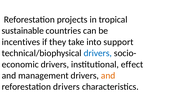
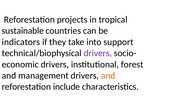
incentives: incentives -> indicators
drivers at (98, 53) colour: blue -> purple
effect: effect -> forest
reforestation drivers: drivers -> include
